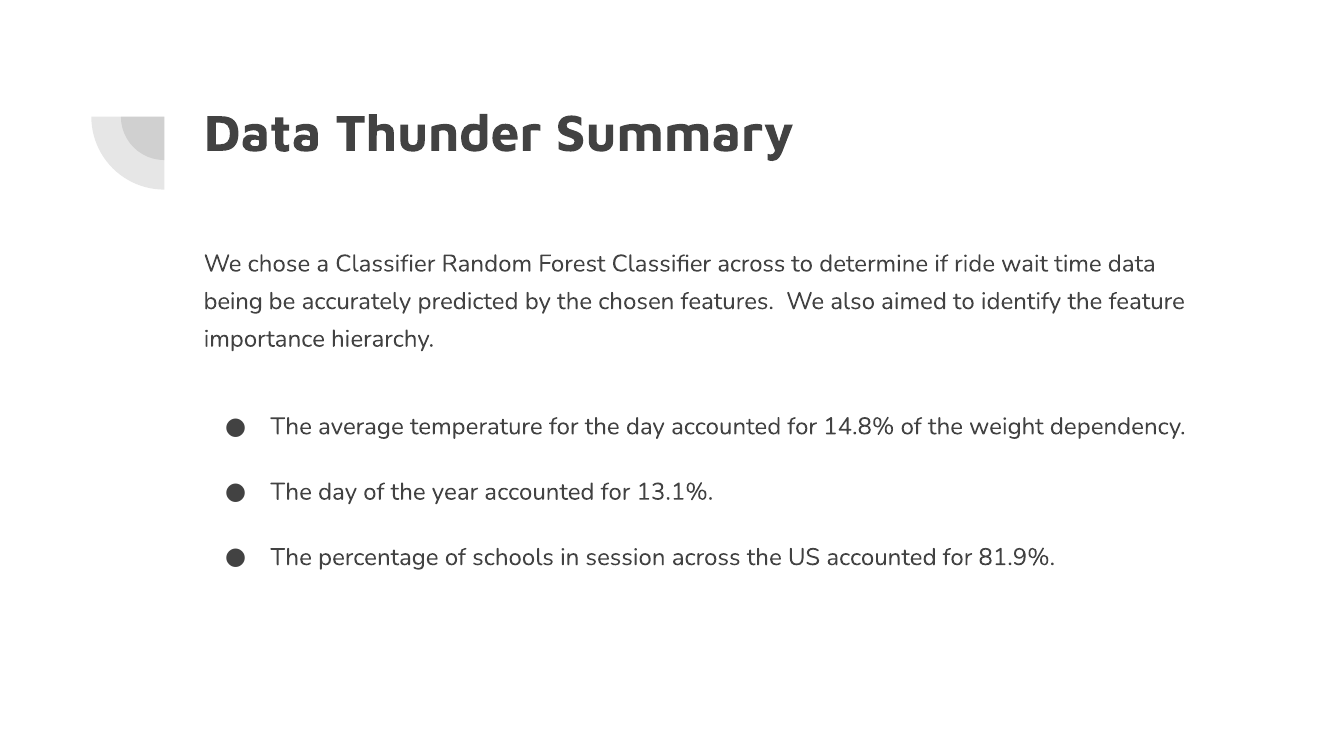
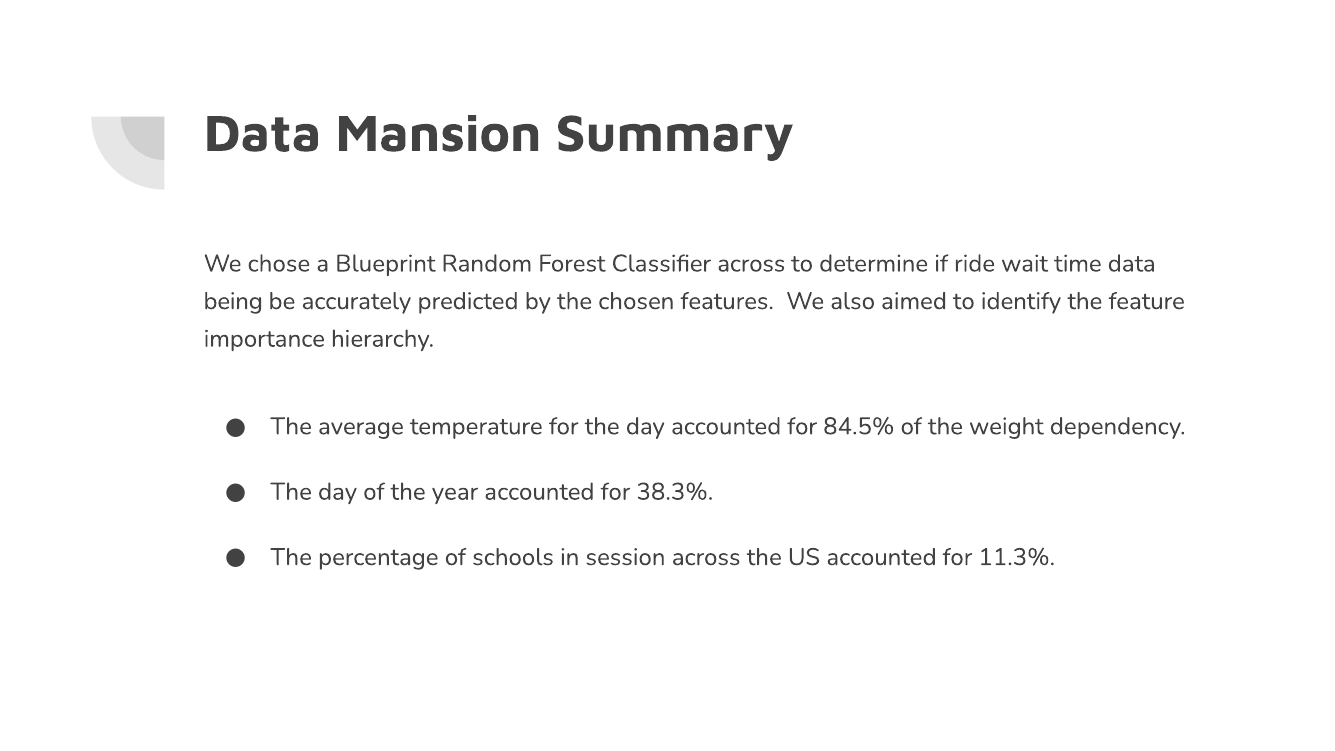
Thunder: Thunder -> Mansion
a Classifier: Classifier -> Blueprint
14.8%: 14.8% -> 84.5%
13.1%: 13.1% -> 38.3%
81.9%: 81.9% -> 11.3%
